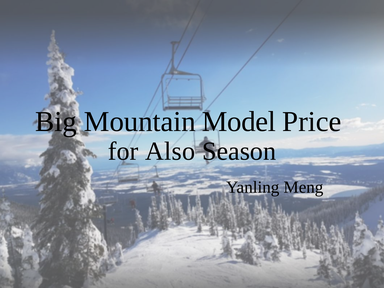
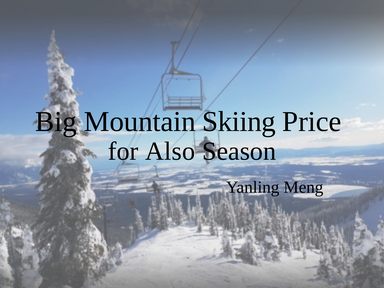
Model: Model -> Skiing
